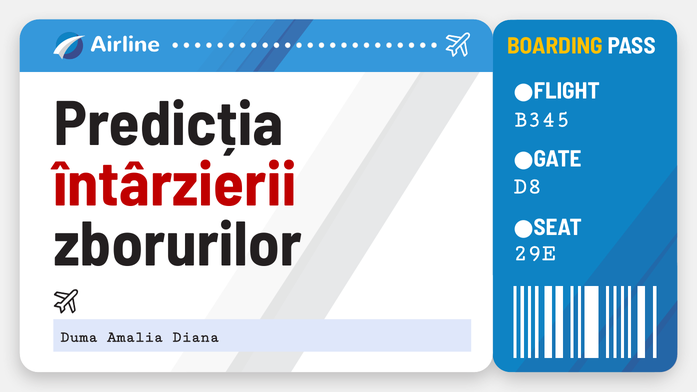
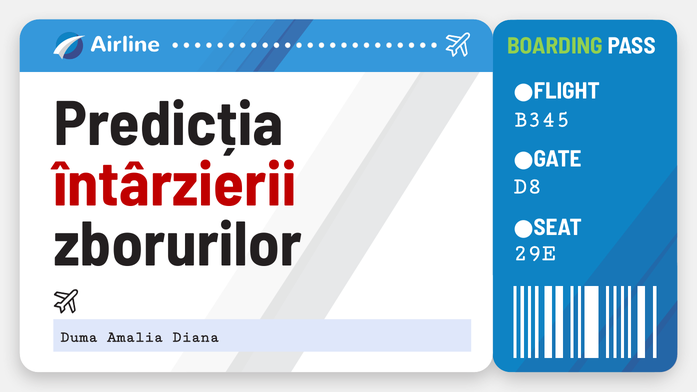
BOARDING colour: yellow -> light green
